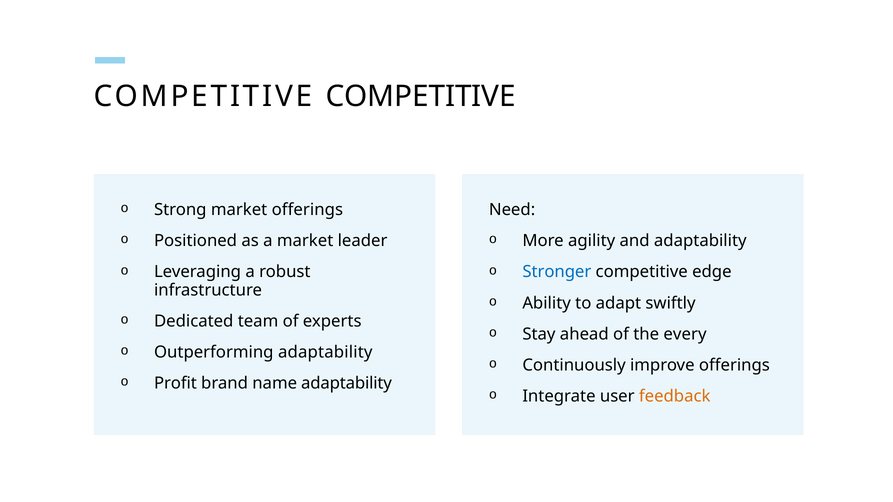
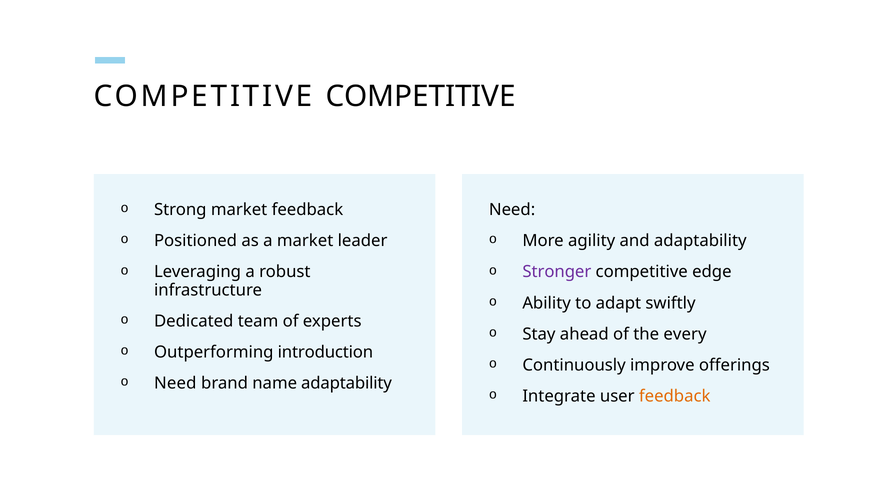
market offerings: offerings -> feedback
Stronger colour: blue -> purple
Outperforming adaptability: adaptability -> introduction
Profit at (175, 384): Profit -> Need
